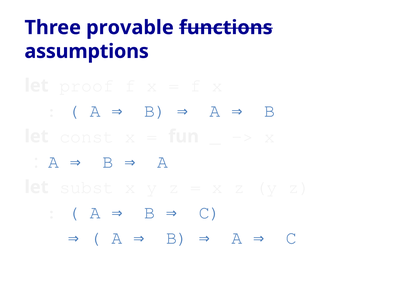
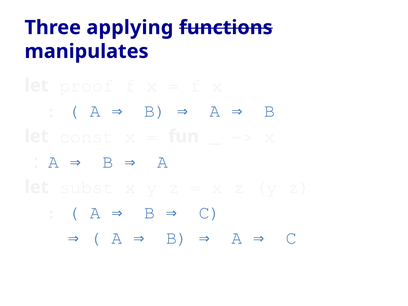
provable: provable -> applying
assumptions: assumptions -> manipulates
